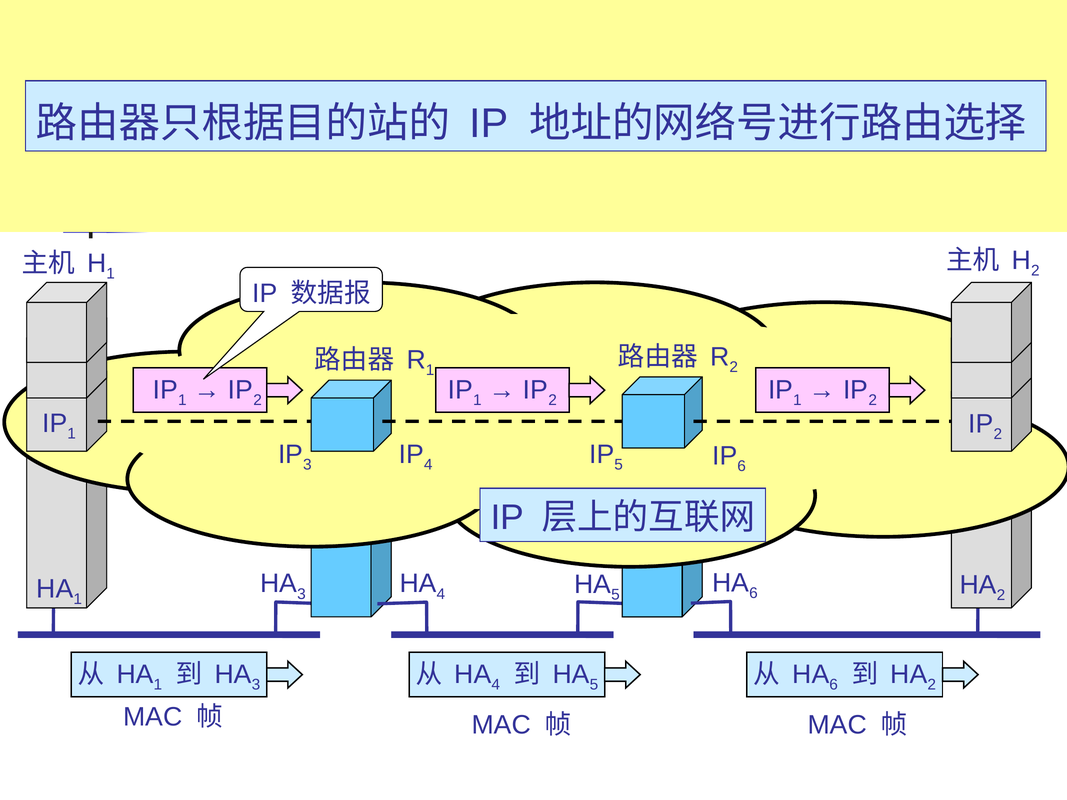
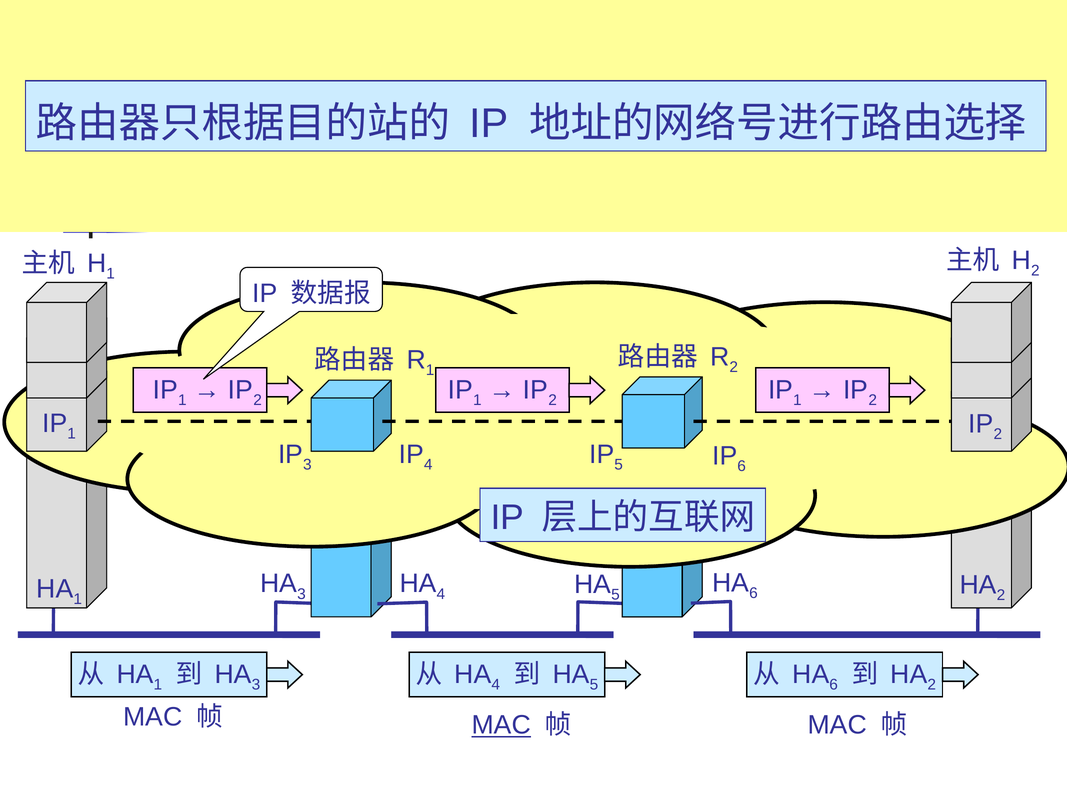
MAC at (501, 725) underline: none -> present
